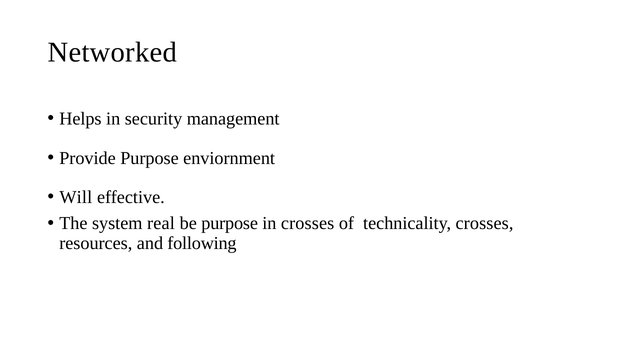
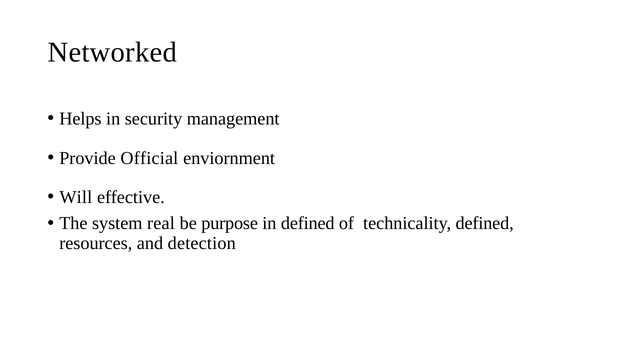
Provide Purpose: Purpose -> Official
in crosses: crosses -> defined
technicality crosses: crosses -> defined
following: following -> detection
